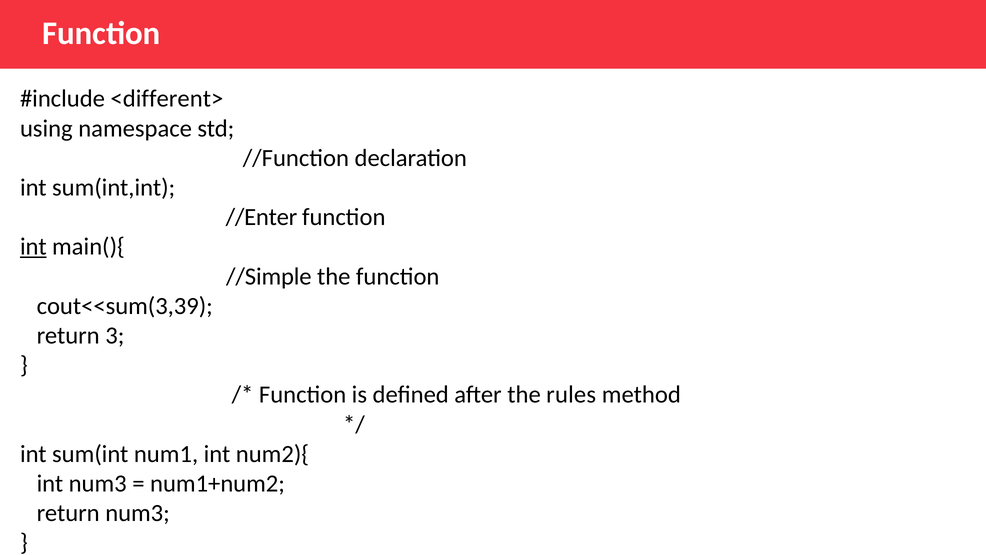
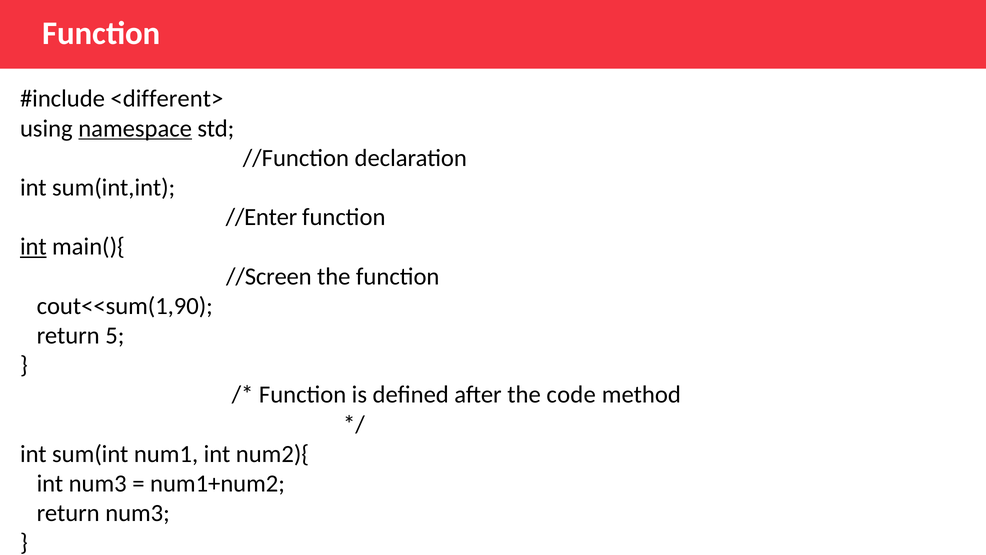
namespace underline: none -> present
//Simple: //Simple -> //Screen
cout<<sum(3,39: cout<<sum(3,39 -> cout<<sum(1,90
3: 3 -> 5
rules: rules -> code
